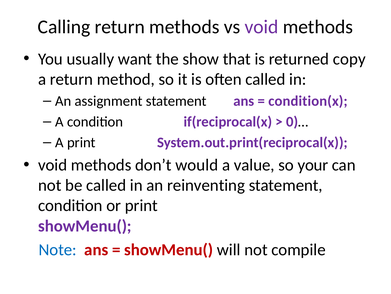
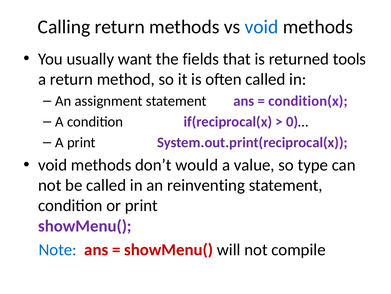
void at (262, 27) colour: purple -> blue
show: show -> fields
copy: copy -> tools
your: your -> type
